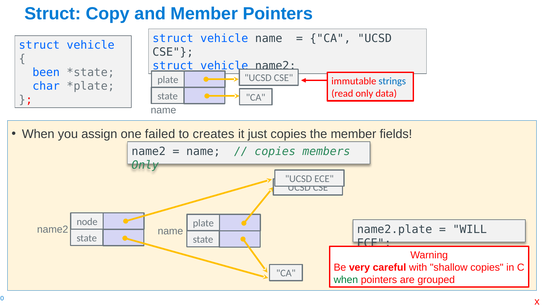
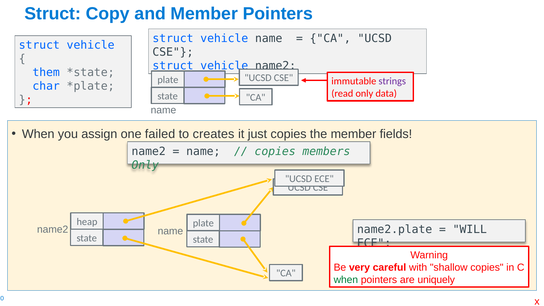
been: been -> them
strings colour: blue -> purple
node: node -> heap
grouped: grouped -> uniquely
